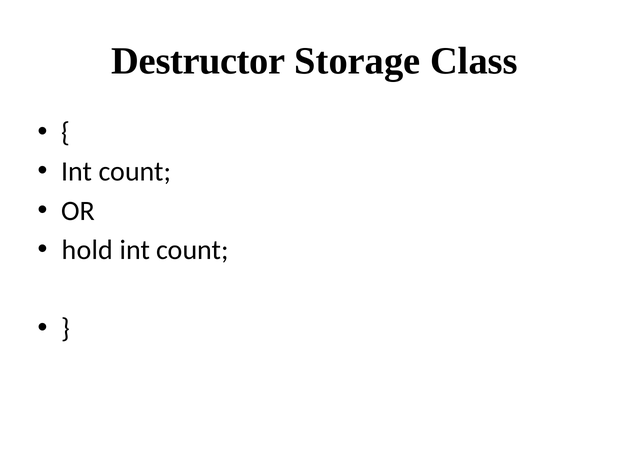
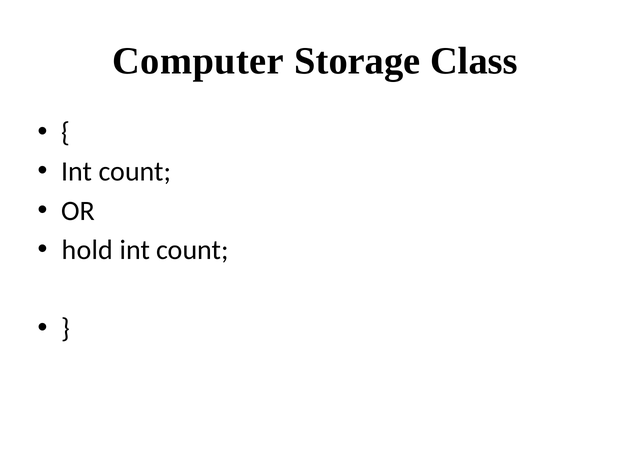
Destructor: Destructor -> Computer
